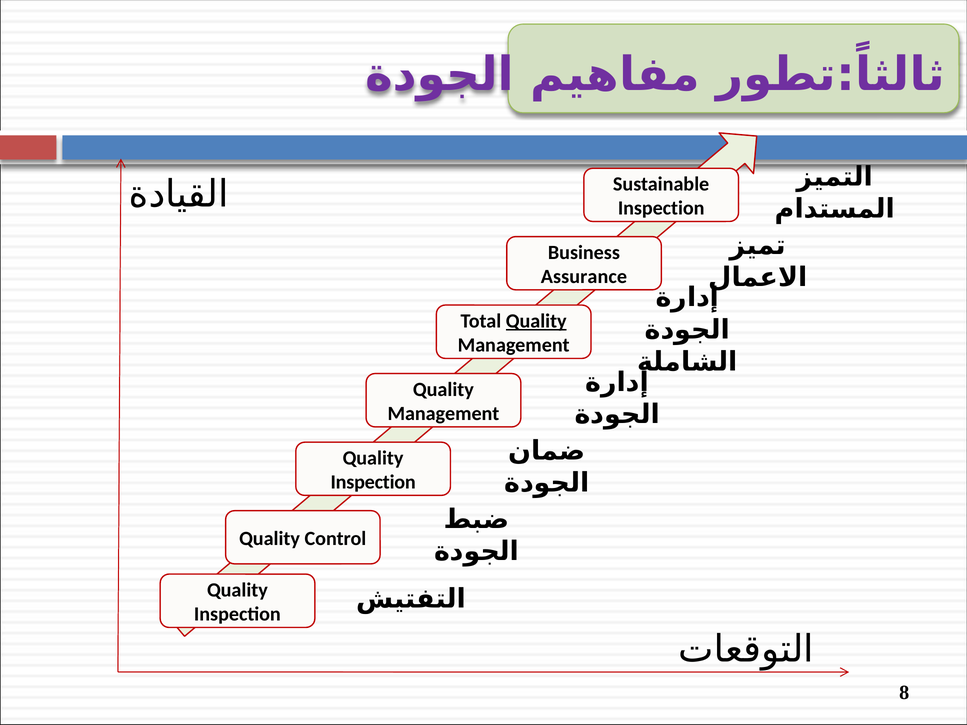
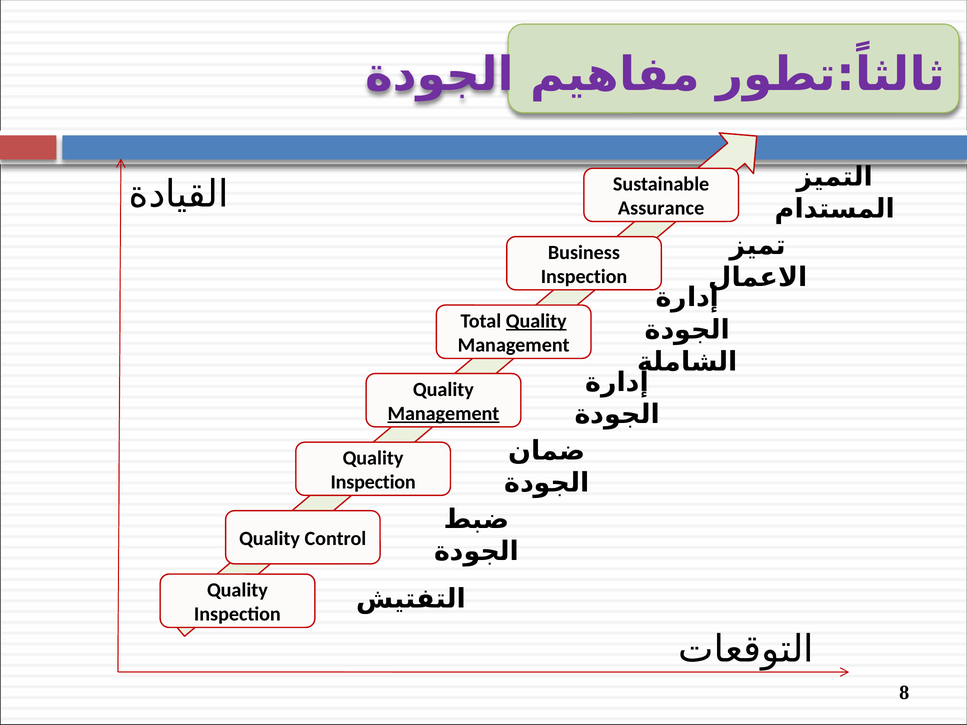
Inspection at (661, 208): Inspection -> Assurance
Assurance at (584, 277): Assurance -> Inspection
Management at (443, 414) underline: none -> present
